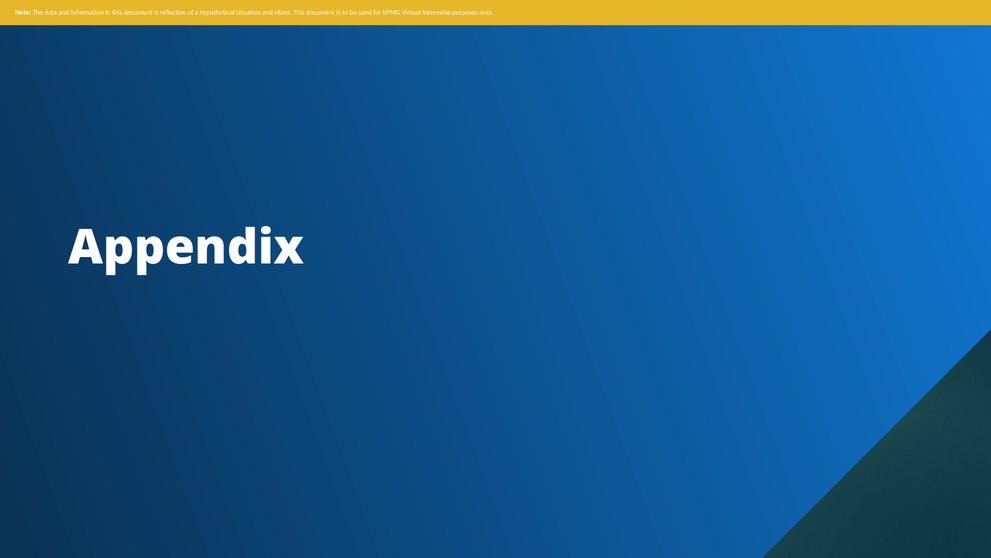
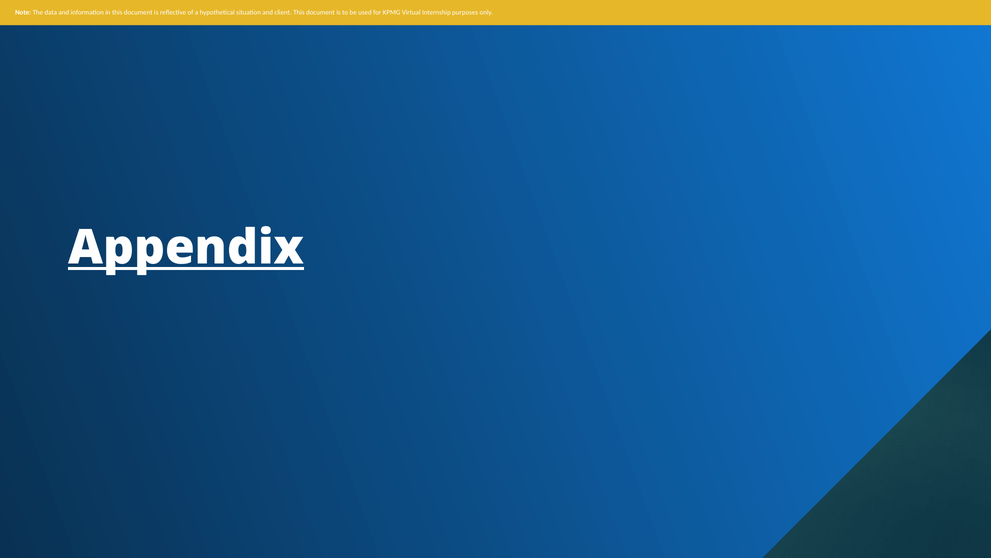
Appendix underline: none -> present
